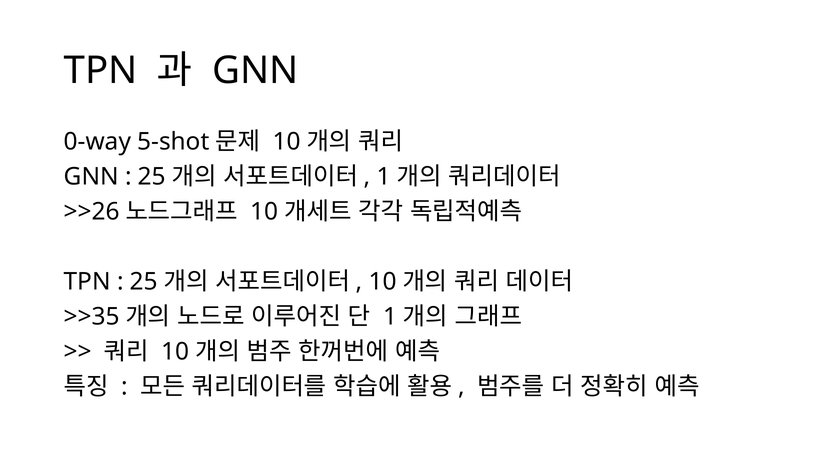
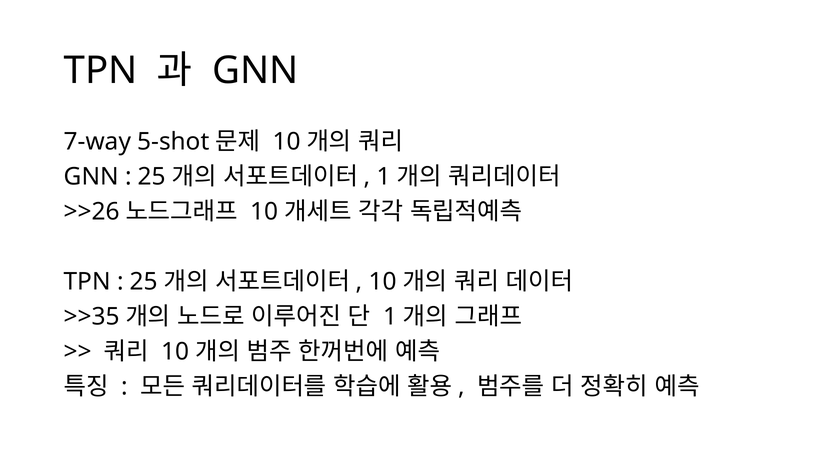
0-way: 0-way -> 7-way
